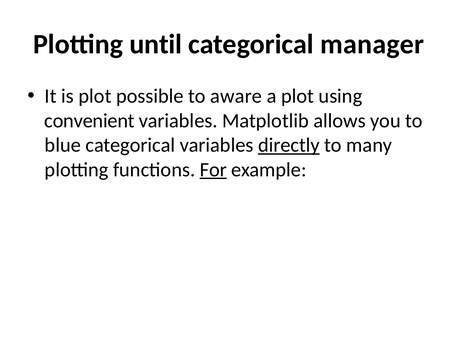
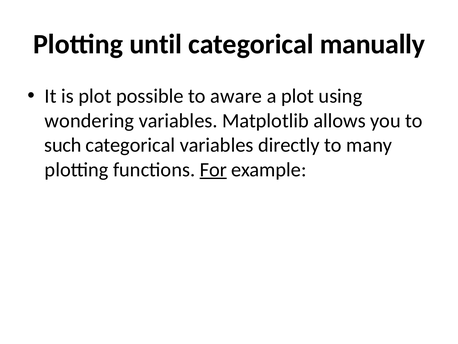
manager: manager -> manually
convenient: convenient -> wondering
blue: blue -> such
directly underline: present -> none
